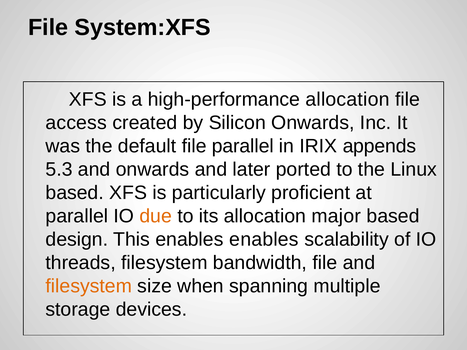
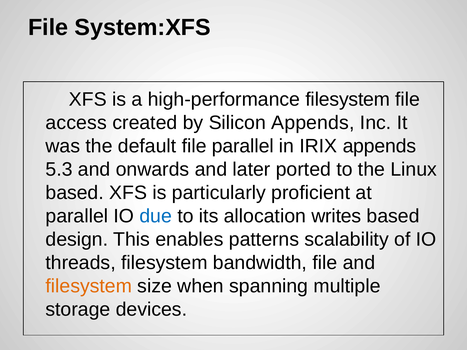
high-performance allocation: allocation -> filesystem
Silicon Onwards: Onwards -> Appends
due colour: orange -> blue
major: major -> writes
enables enables: enables -> patterns
